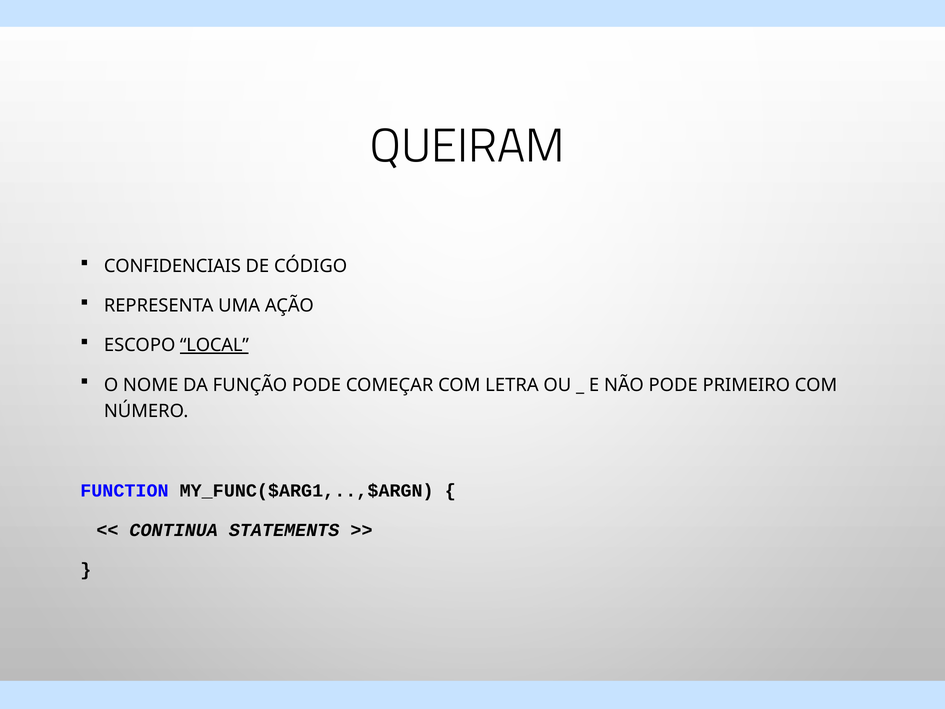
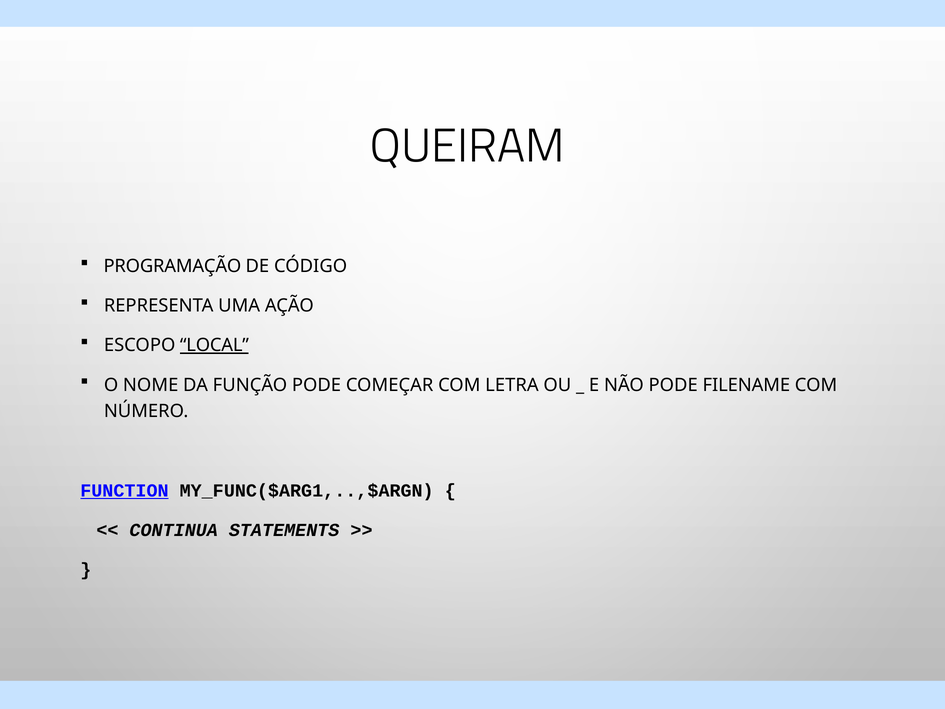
CONFIDENCIAIS: CONFIDENCIAIS -> PROGRAMAÇÃO
PRIMEIRO: PRIMEIRO -> FILENAME
FUNCTION underline: none -> present
